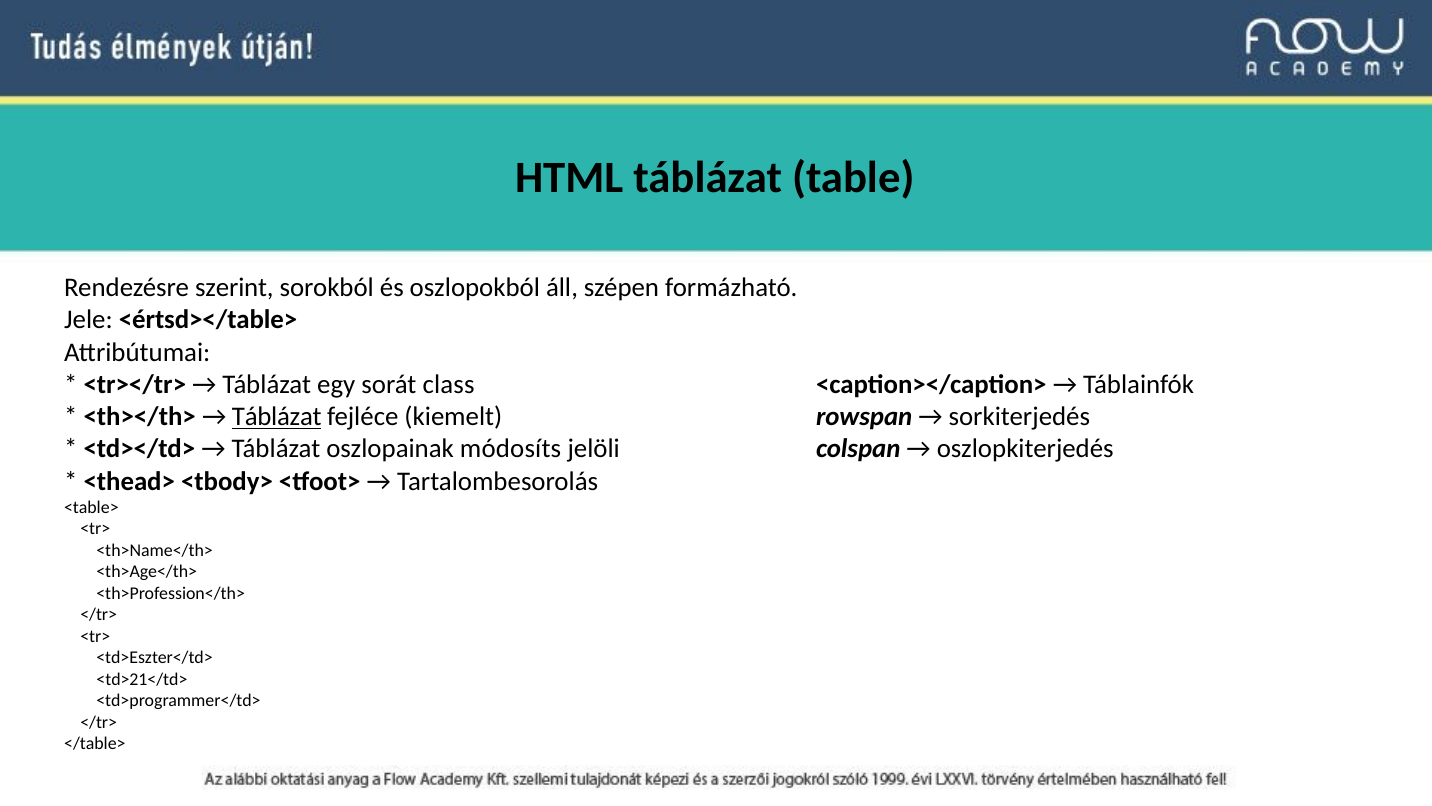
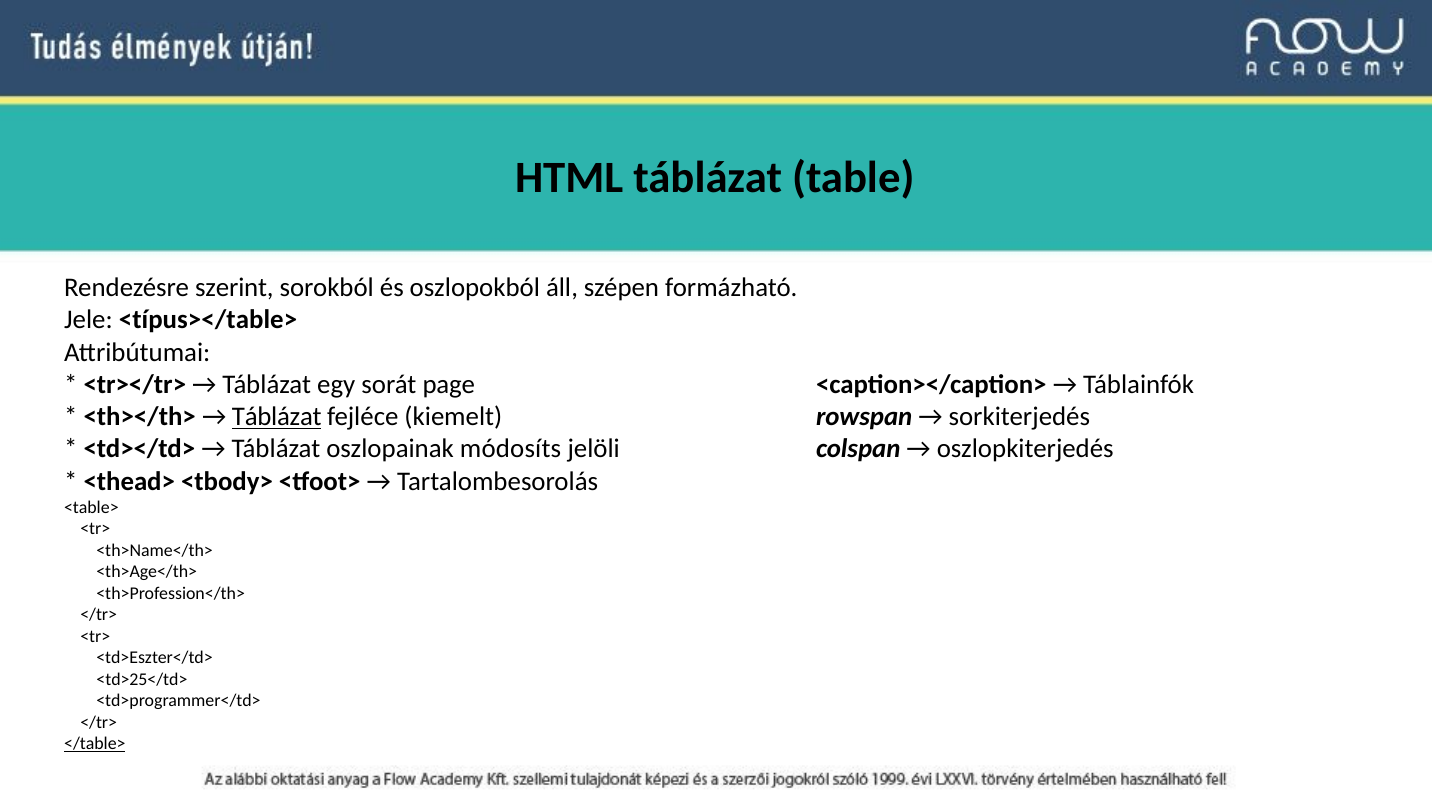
<értsd></table>: <értsd></table> -> <típus></table>
class: class -> page
<td>21</td>: <td>21</td> -> <td>25</td>
</table> underline: none -> present
